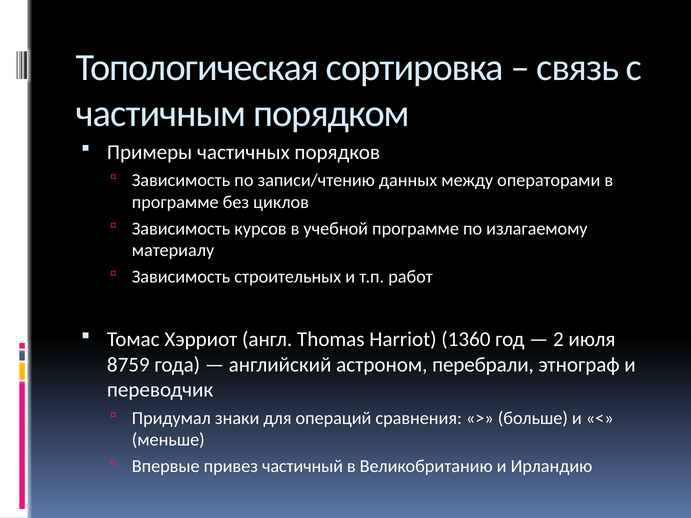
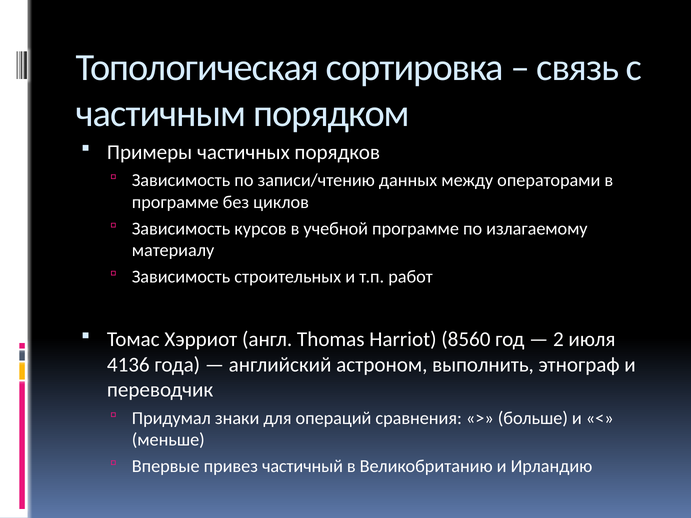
1360: 1360 -> 8560
8759: 8759 -> 4136
перебрали: перебрали -> выполнить
